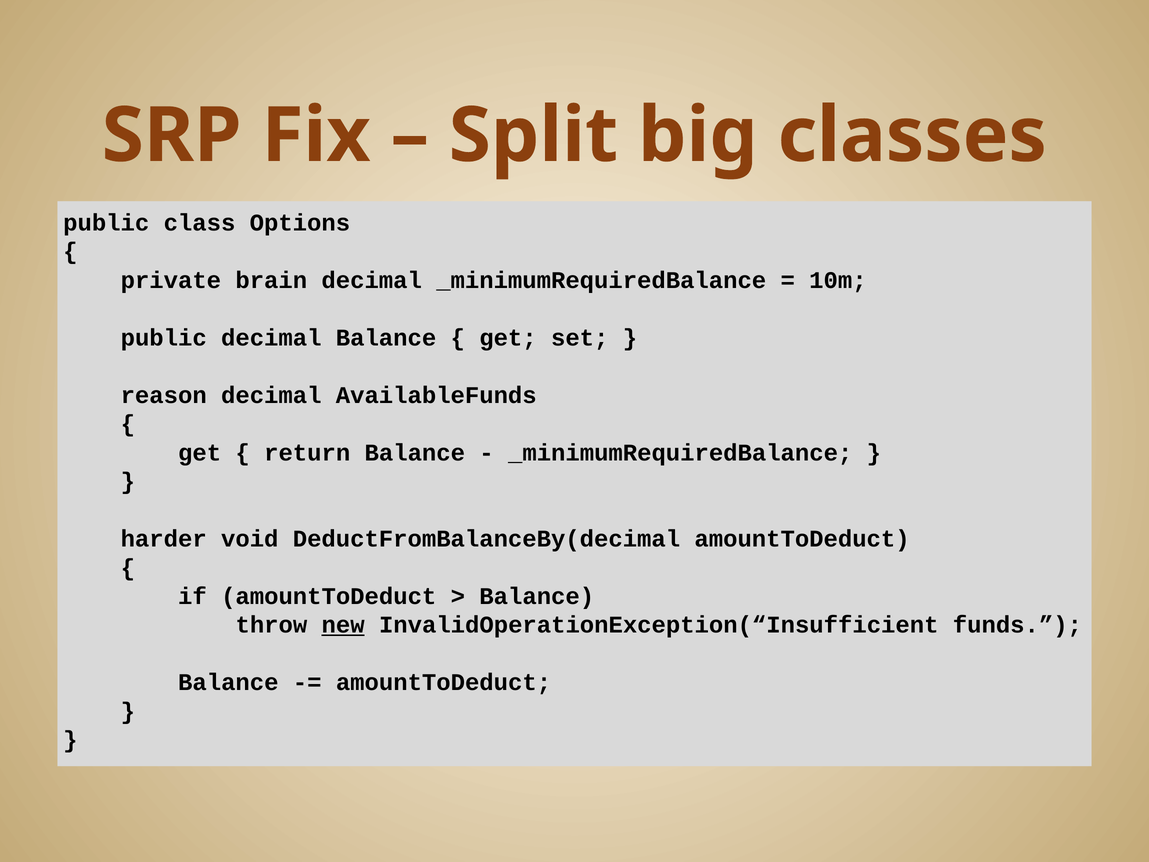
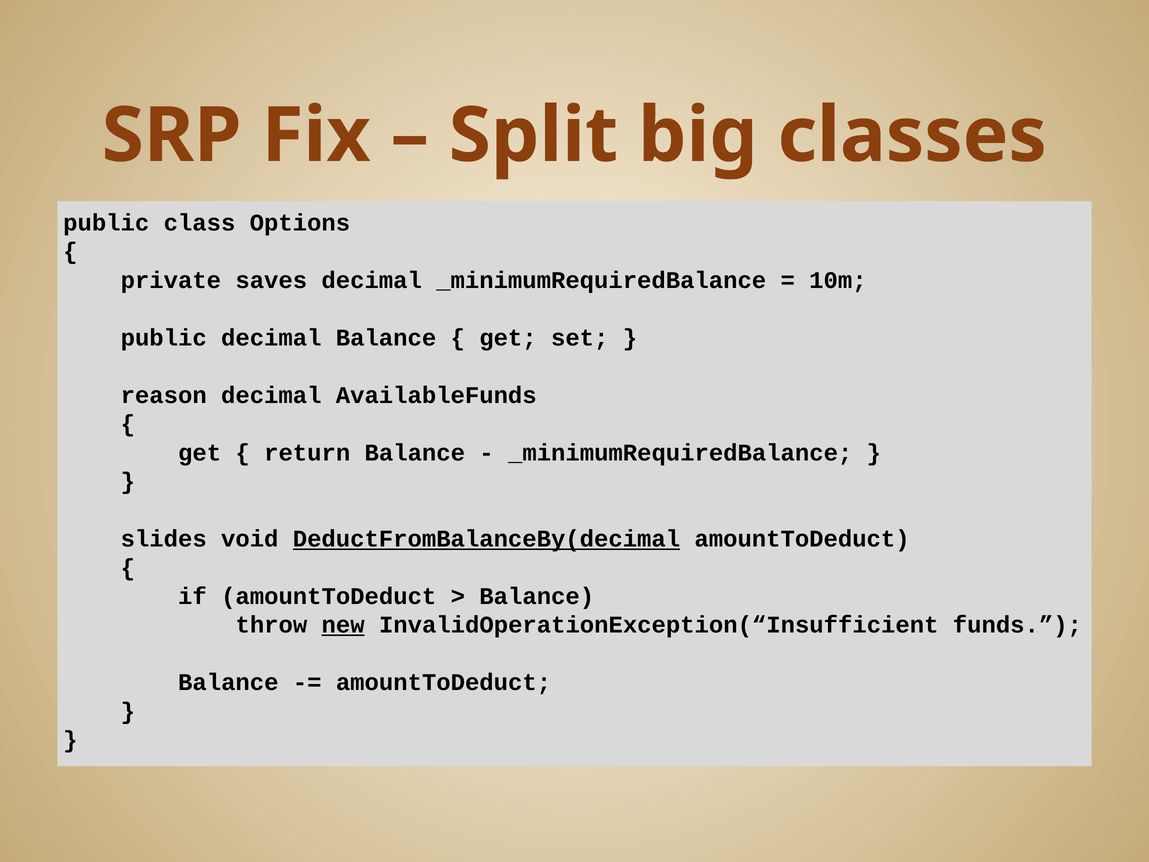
brain: brain -> saves
harder: harder -> slides
DeductFromBalanceBy(decimal underline: none -> present
